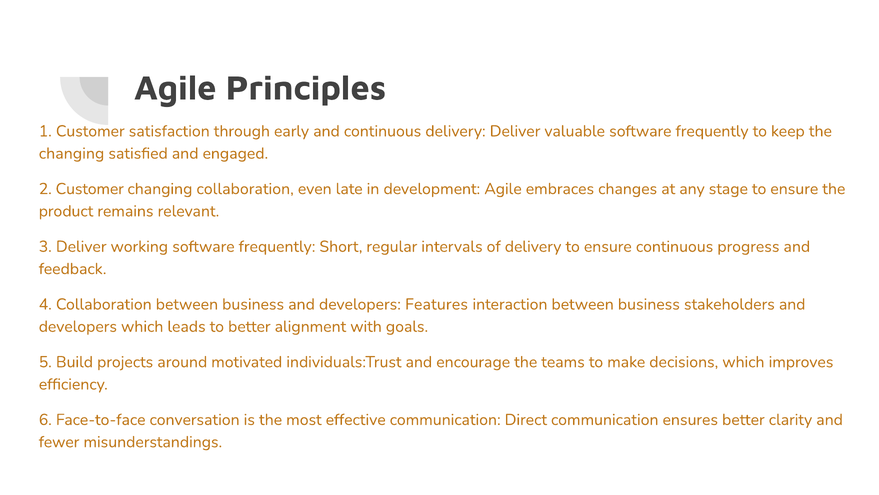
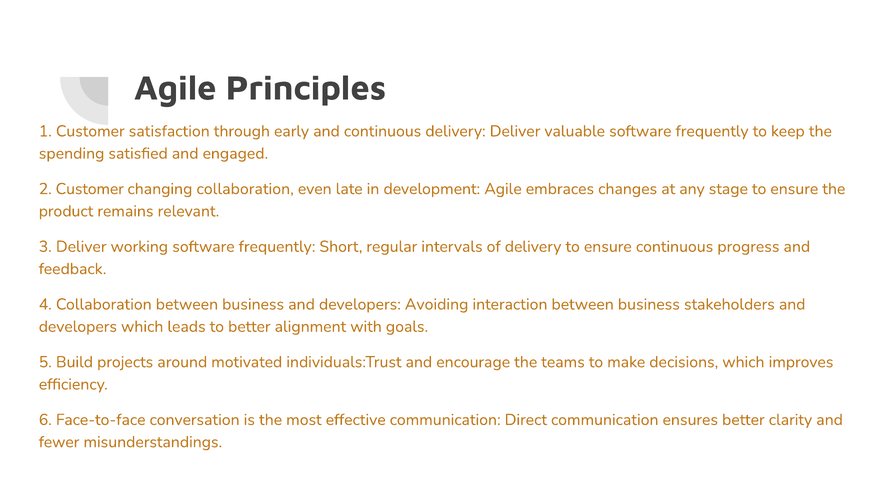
changing at (72, 153): changing -> spending
Features: Features -> Avoiding
